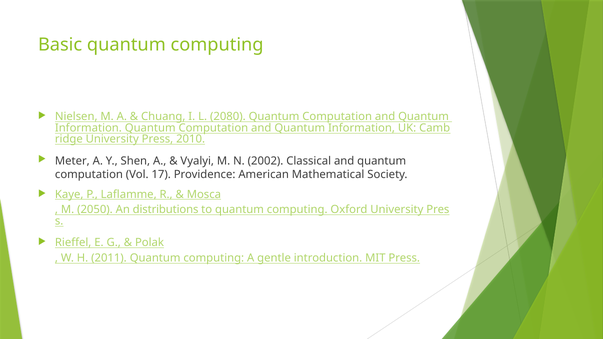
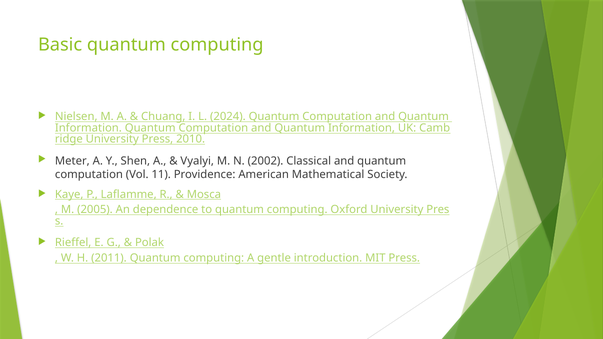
2080: 2080 -> 2024
17: 17 -> 11
2050: 2050 -> 2005
distributions: distributions -> dependence
